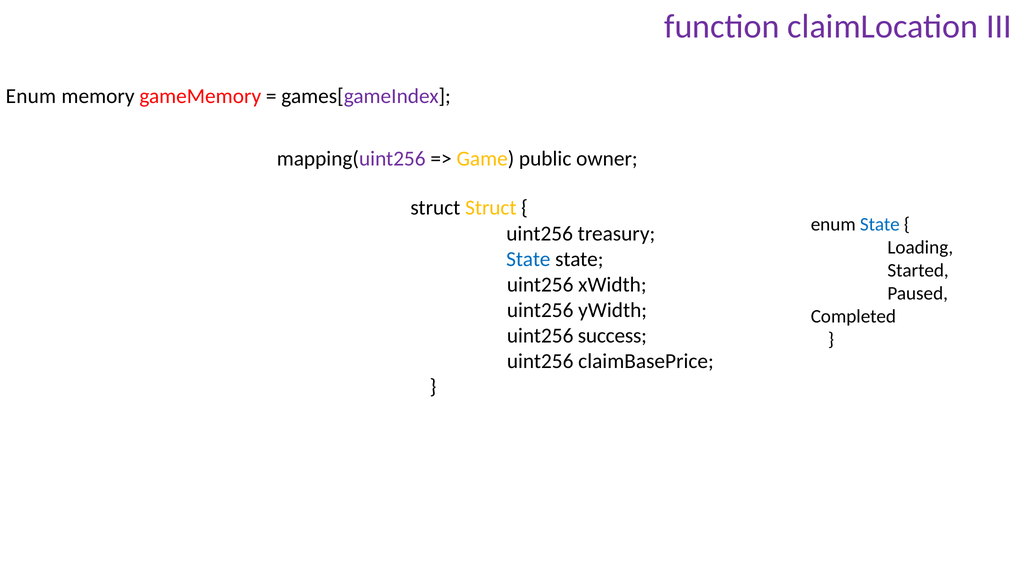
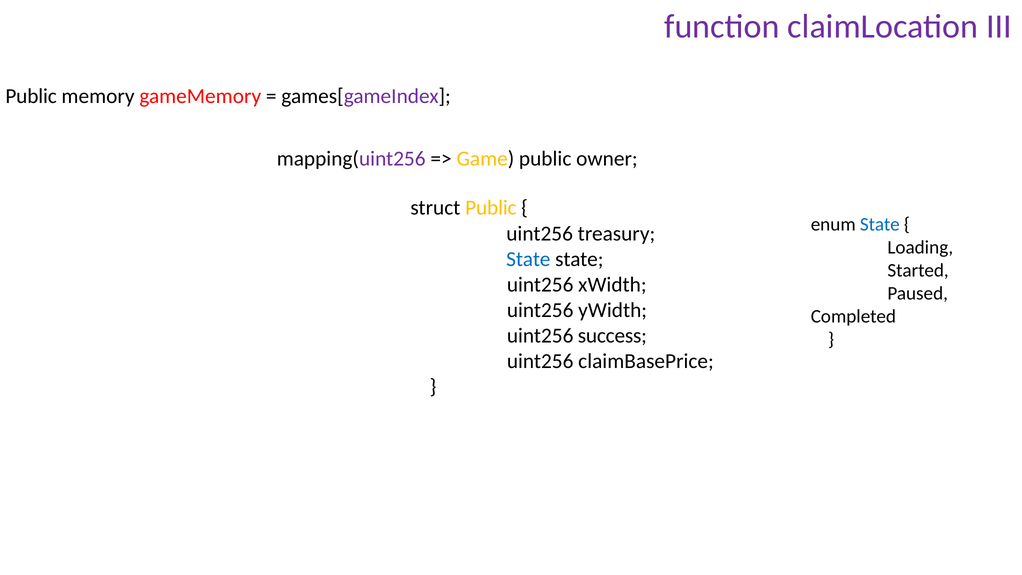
Enum at (31, 96): Enum -> Public
struct Struct: Struct -> Public
